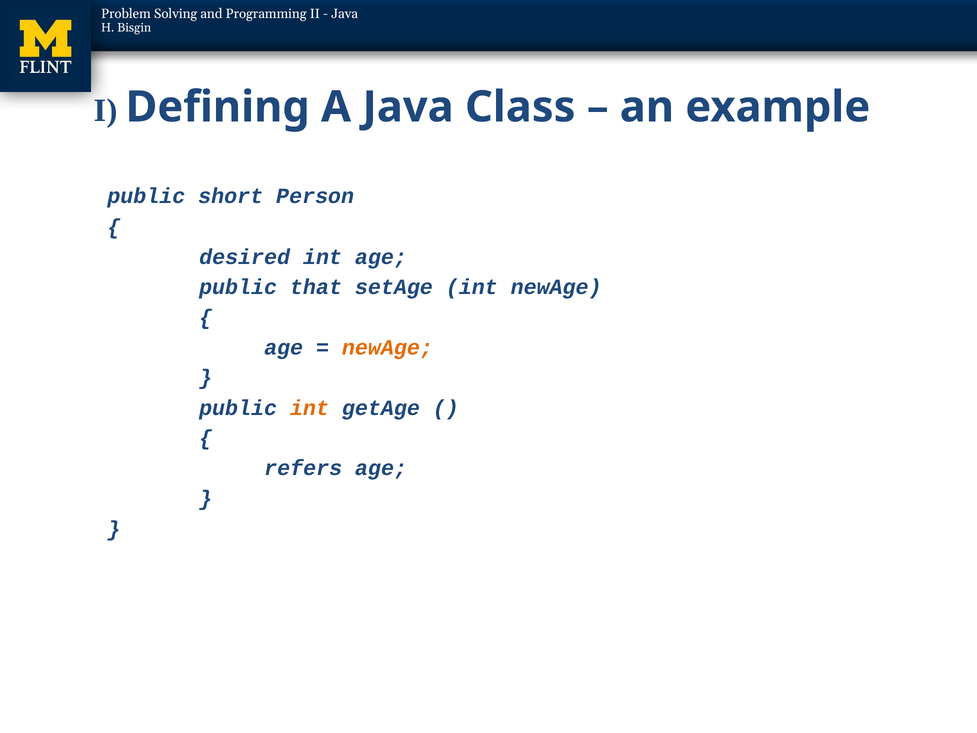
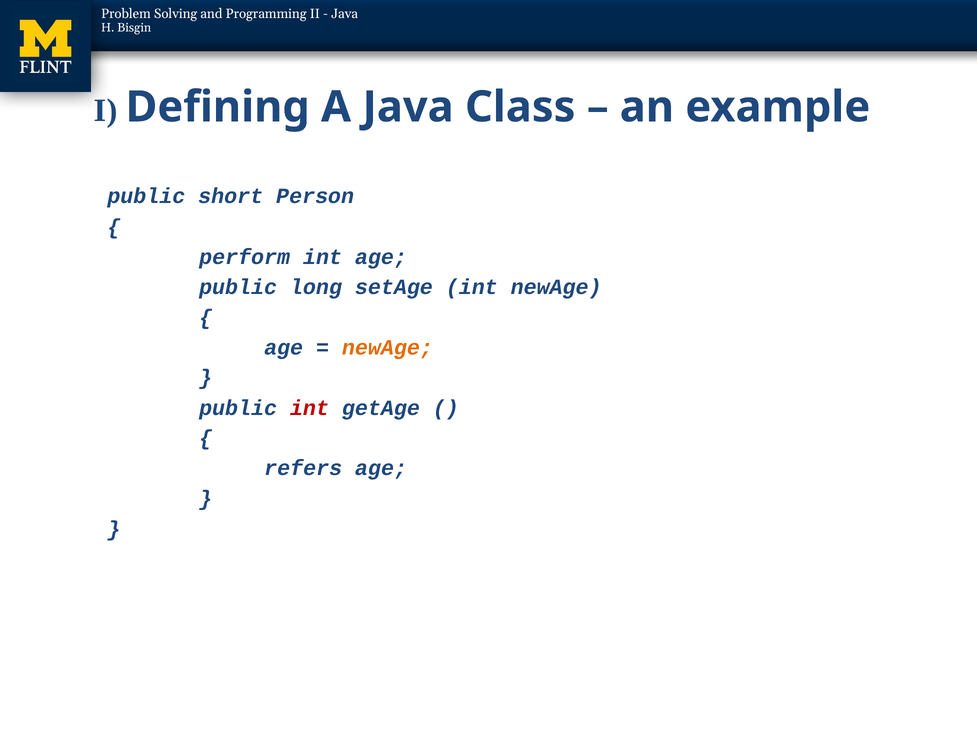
desired: desired -> perform
that: that -> long
int at (309, 408) colour: orange -> red
